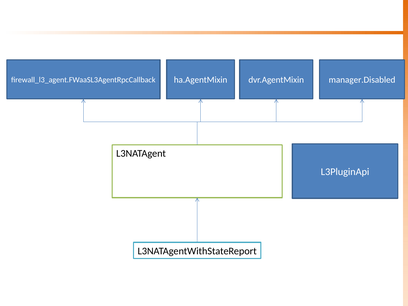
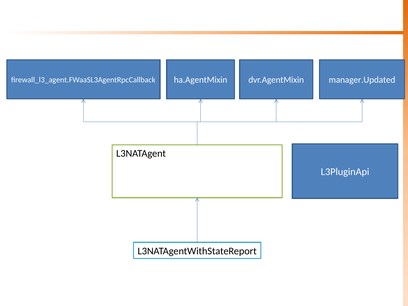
manager.Disabled: manager.Disabled -> manager.Updated
